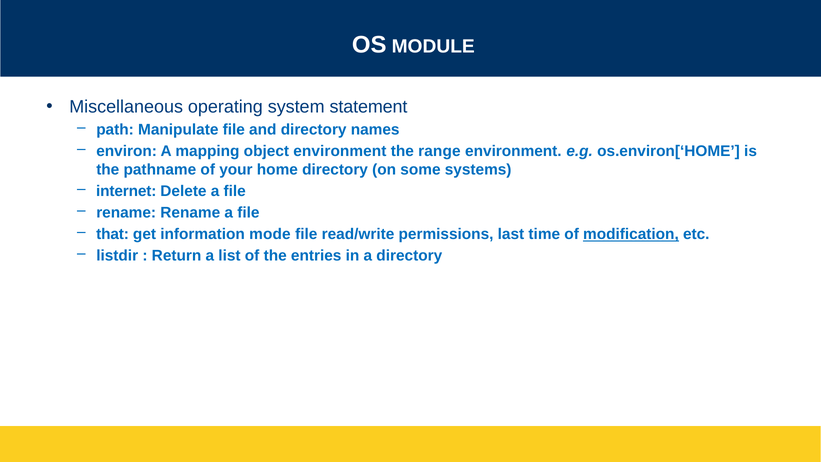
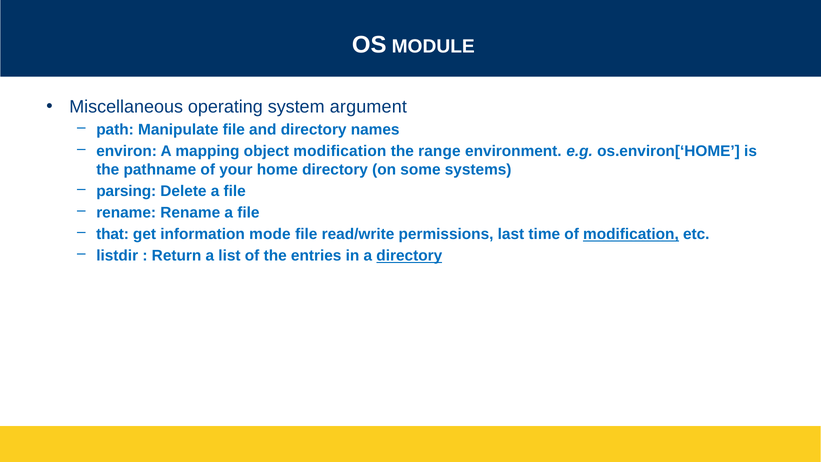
statement: statement -> argument
object environment: environment -> modification
internet: internet -> parsing
directory at (409, 256) underline: none -> present
